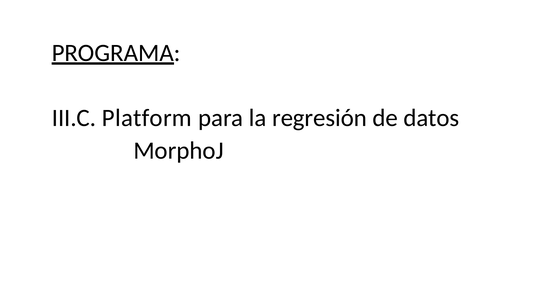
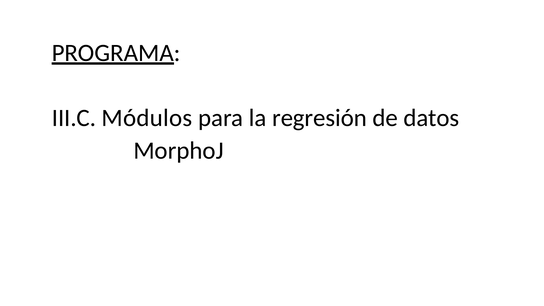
Platform: Platform -> Módulos
